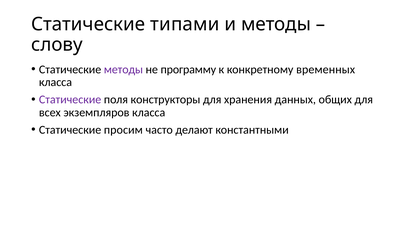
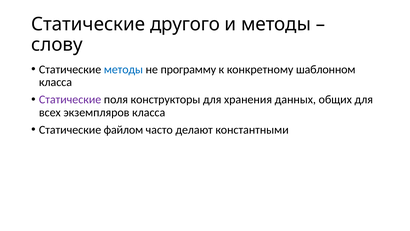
типами: типами -> другого
методы at (123, 69) colour: purple -> blue
временных: временных -> шаблонном
просим: просим -> файлом
